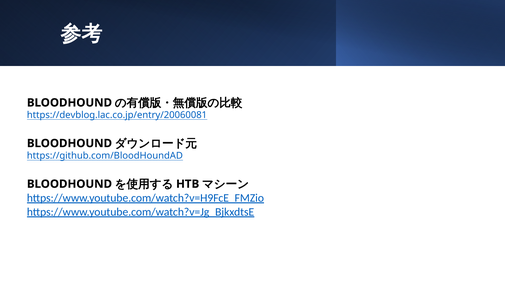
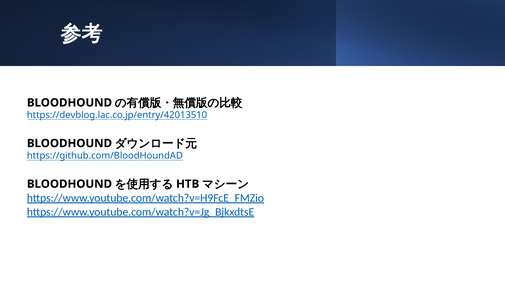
https://devblog.lac.co.jp/entry/20060081: https://devblog.lac.co.jp/entry/20060081 -> https://devblog.lac.co.jp/entry/42013510
